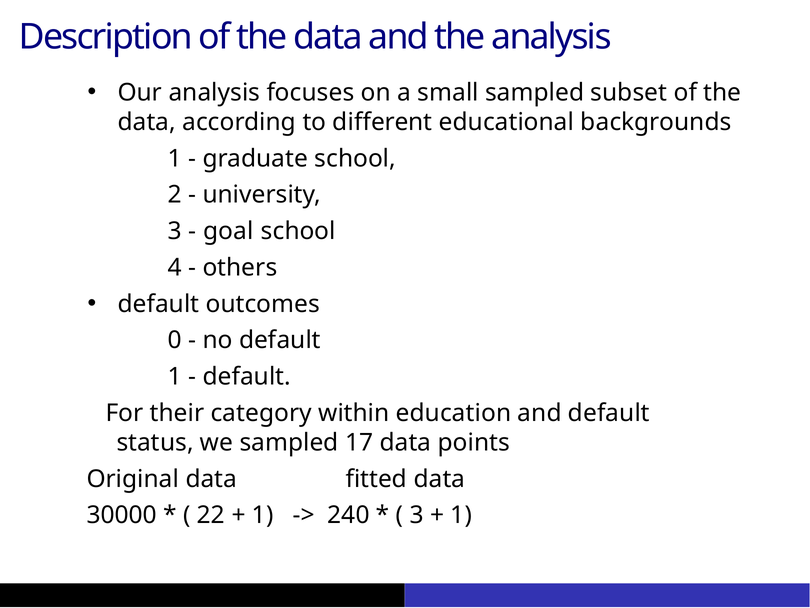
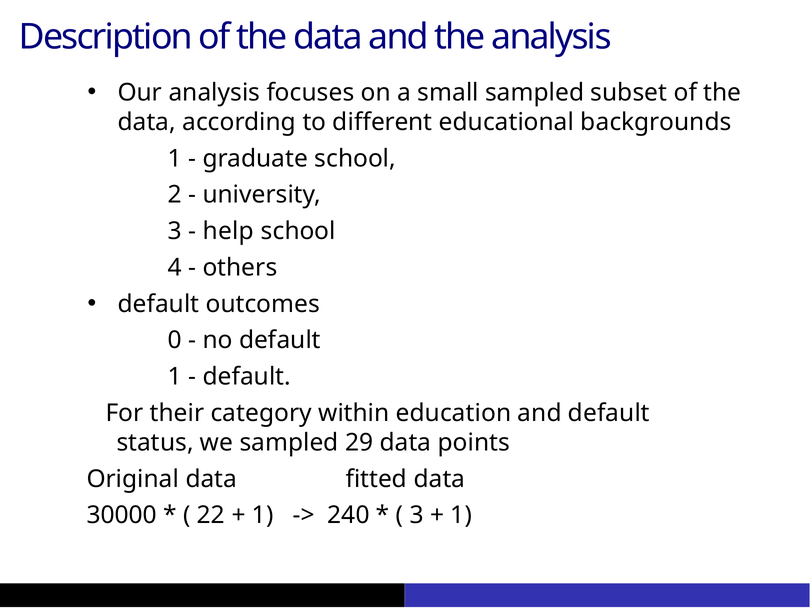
goal: goal -> help
17: 17 -> 29
